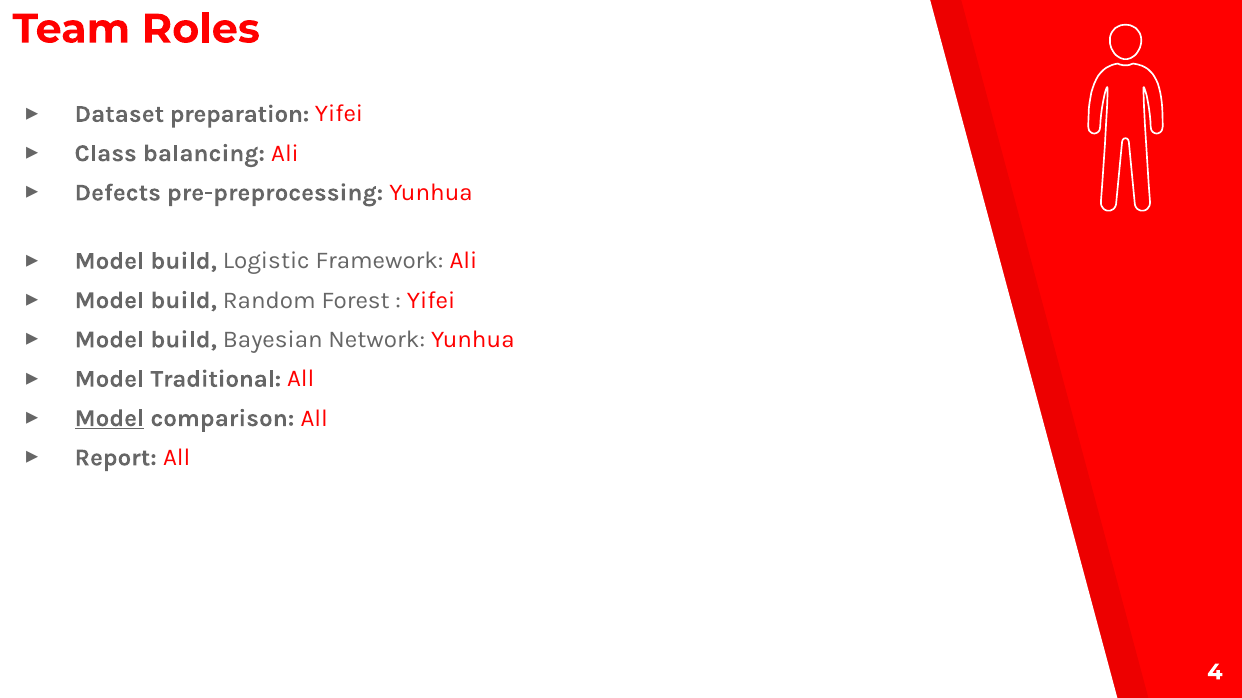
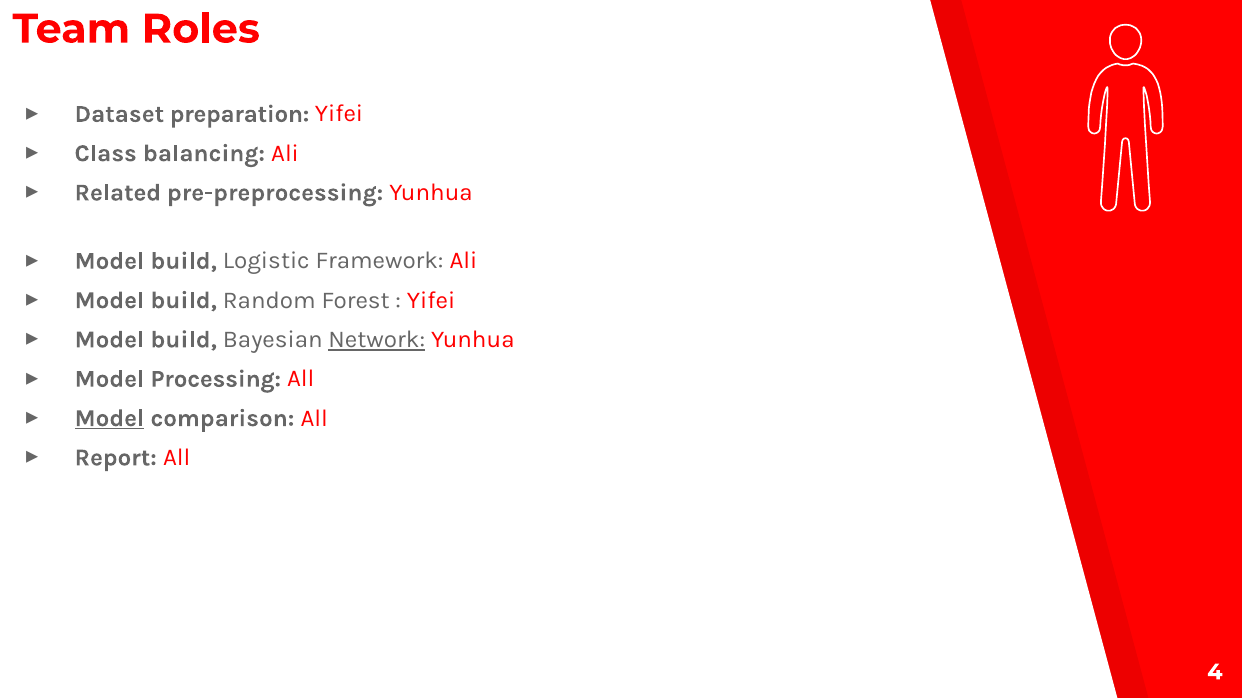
Defects: Defects -> Related
Network underline: none -> present
Traditional: Traditional -> Processing
